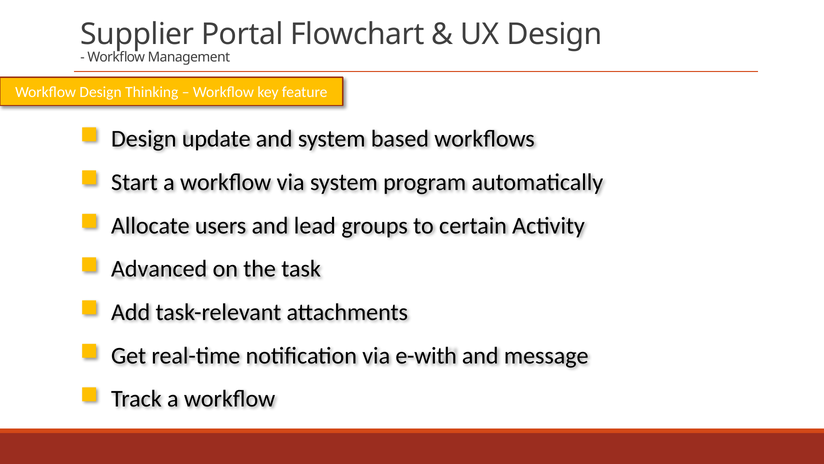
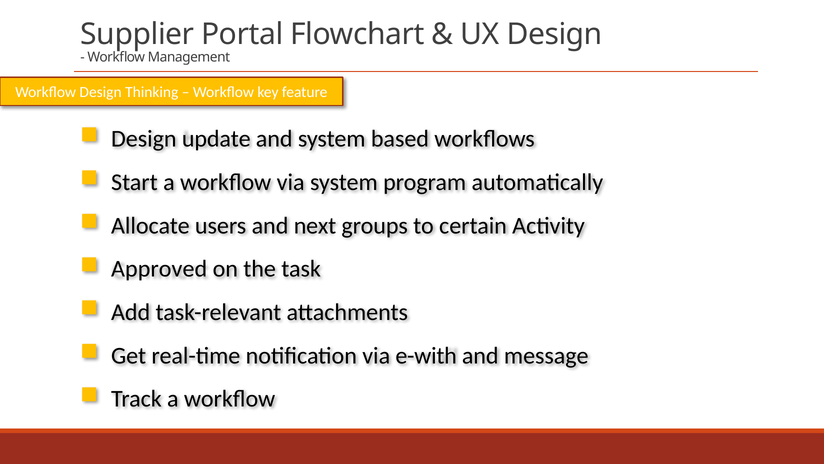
lead: lead -> next
Advanced: Advanced -> Approved
